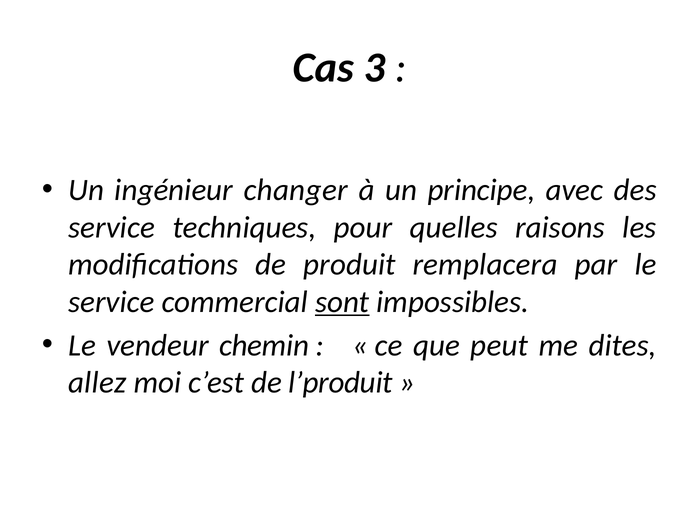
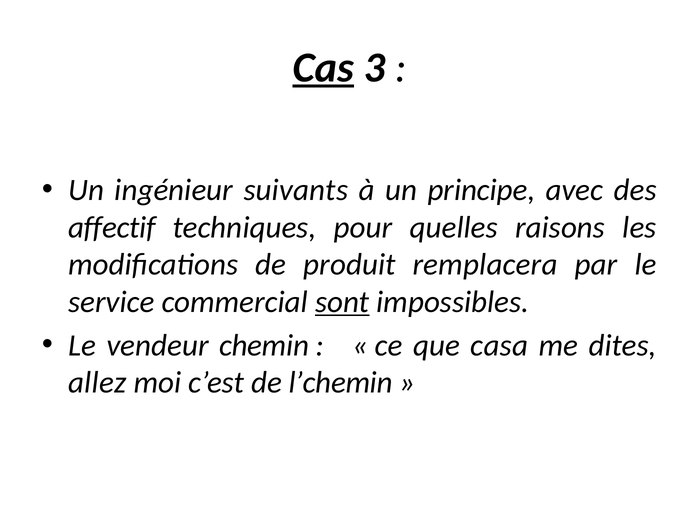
Cas underline: none -> present
changer: changer -> suivants
service at (112, 227): service -> affectif
peut: peut -> casa
l’produit: l’produit -> l’chemin
